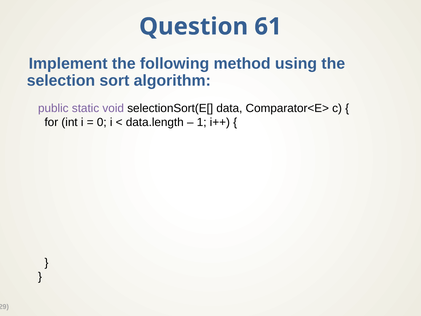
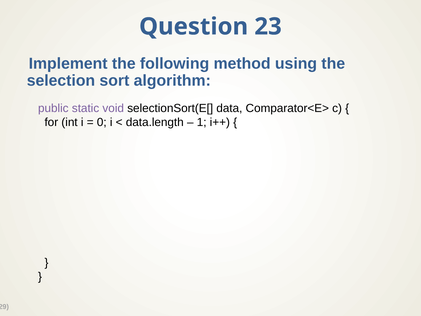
61: 61 -> 23
